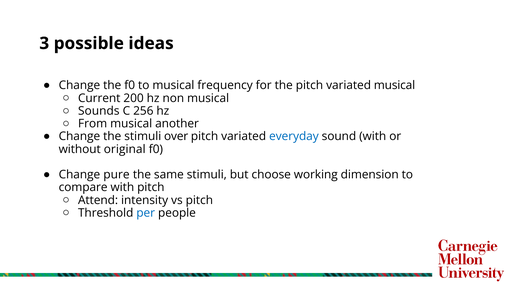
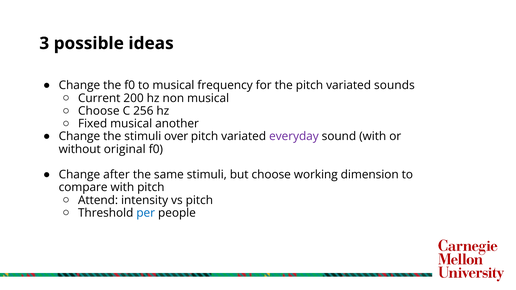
variated musical: musical -> sounds
Sounds at (99, 111): Sounds -> Choose
From: From -> Fixed
everyday colour: blue -> purple
pure: pure -> after
